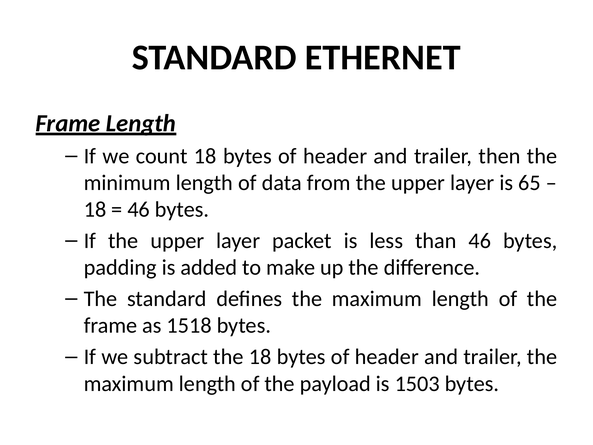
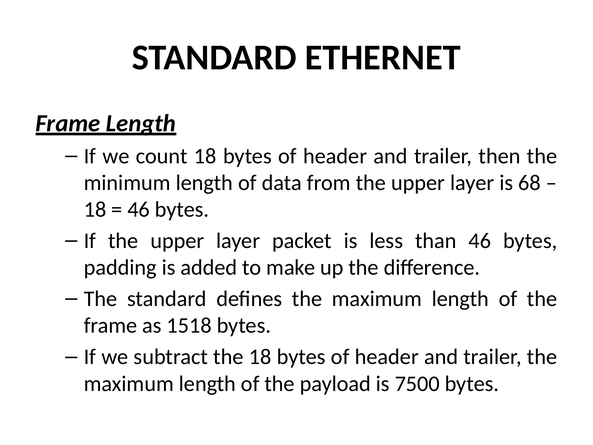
65: 65 -> 68
1503: 1503 -> 7500
